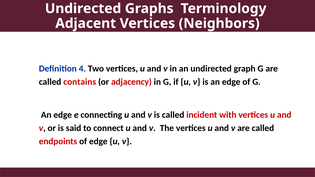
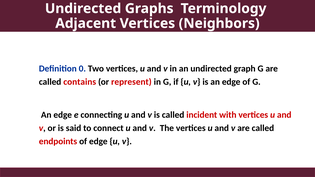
4: 4 -> 0
adjacency: adjacency -> represent
